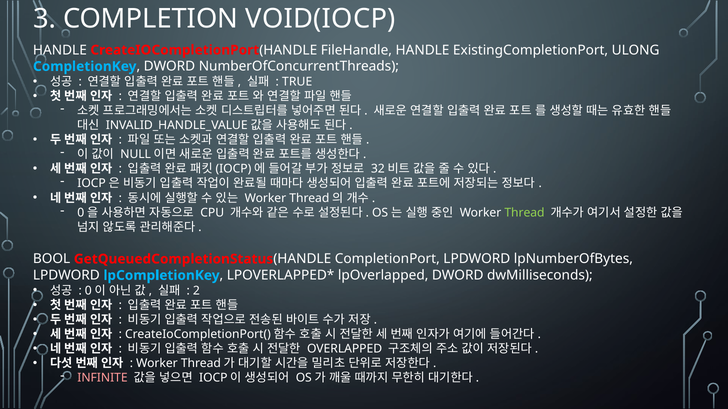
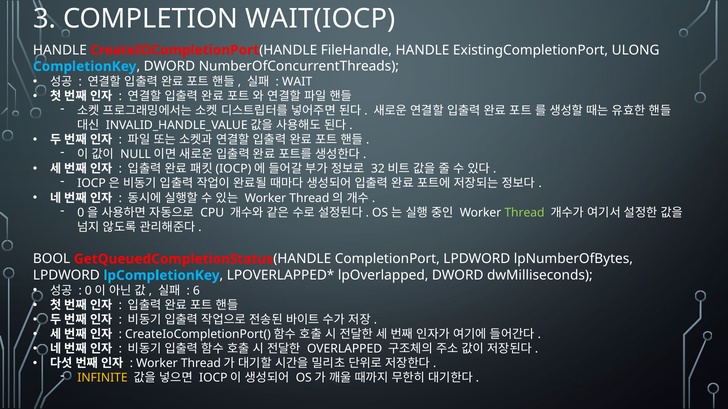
VOID(IOCP: VOID(IOCP -> WAIT(IOCP
TRUE: TRUE -> WAIT
2: 2 -> 6
INFINITE colour: pink -> yellow
